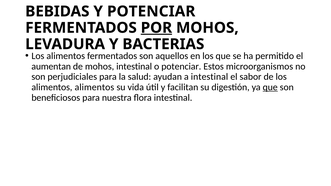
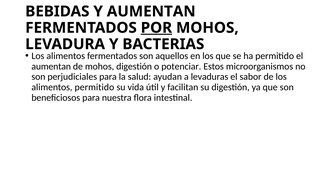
Y POTENCIAR: POTENCIAR -> AUMENTAN
mohos intestinal: intestinal -> digestión
a intestinal: intestinal -> levaduras
alimentos alimentos: alimentos -> permitido
que at (270, 87) underline: present -> none
